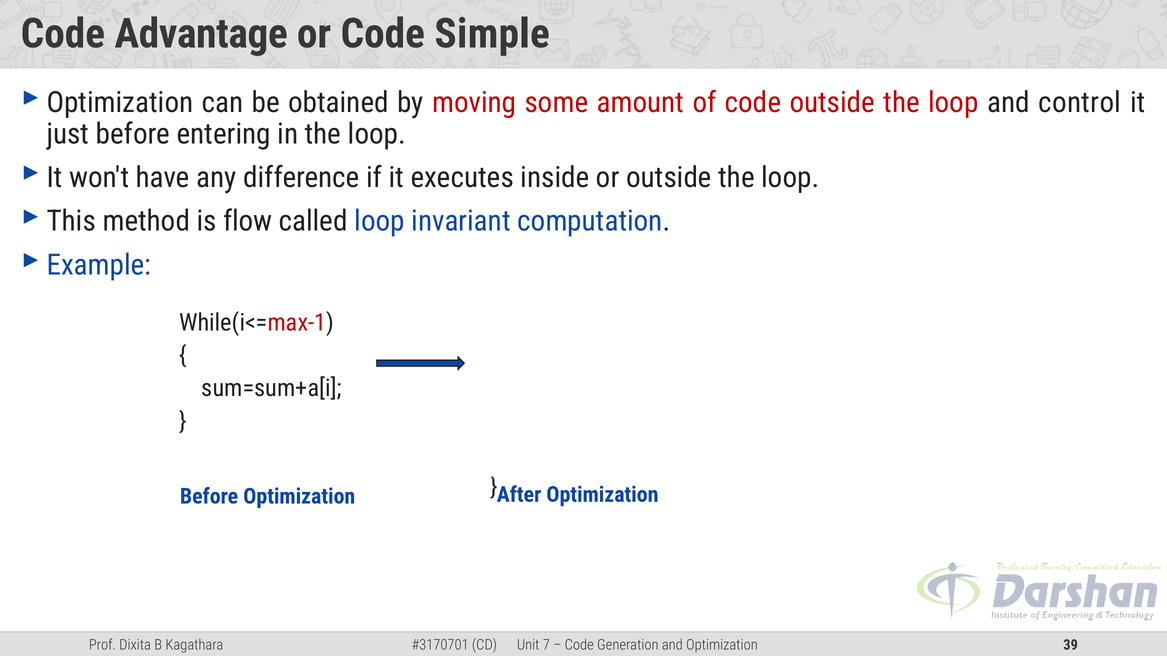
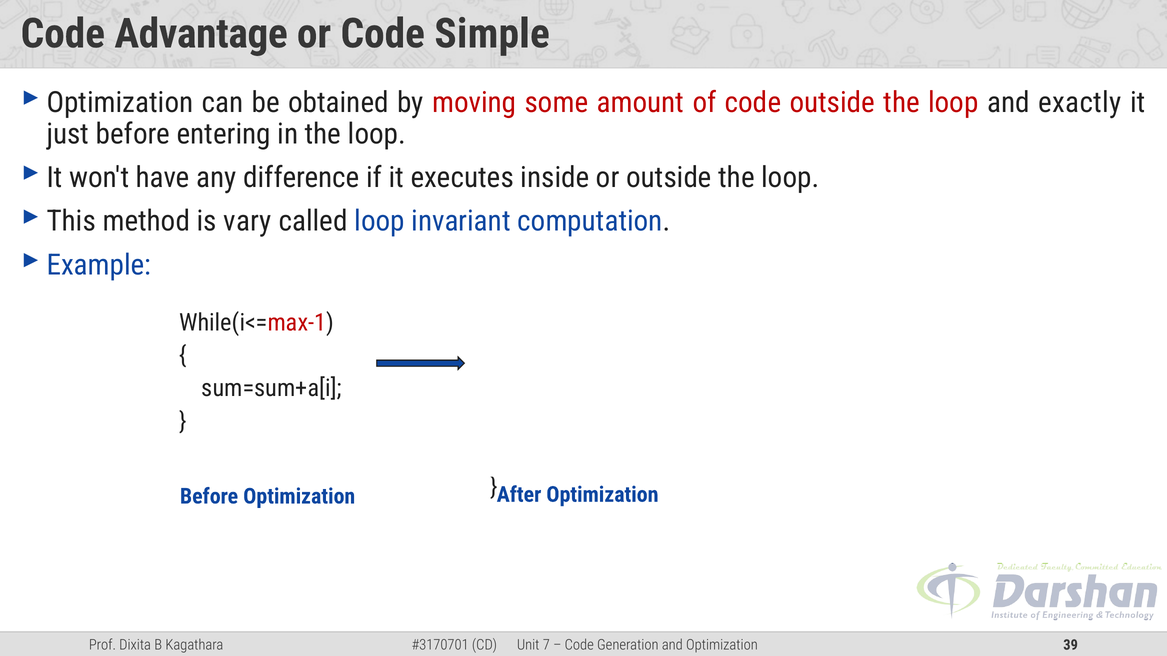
control: control -> exactly
flow: flow -> vary
